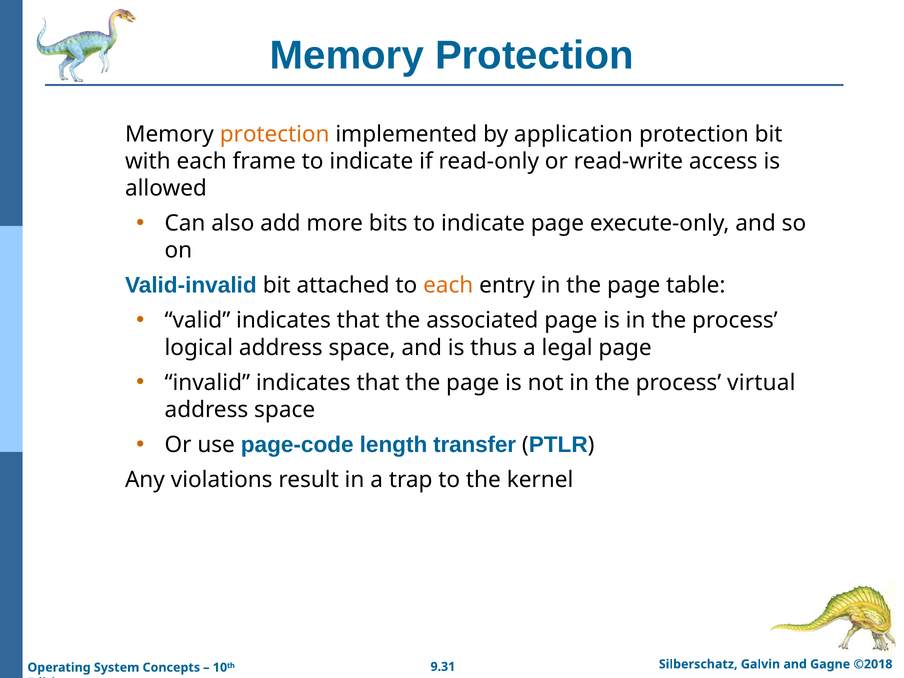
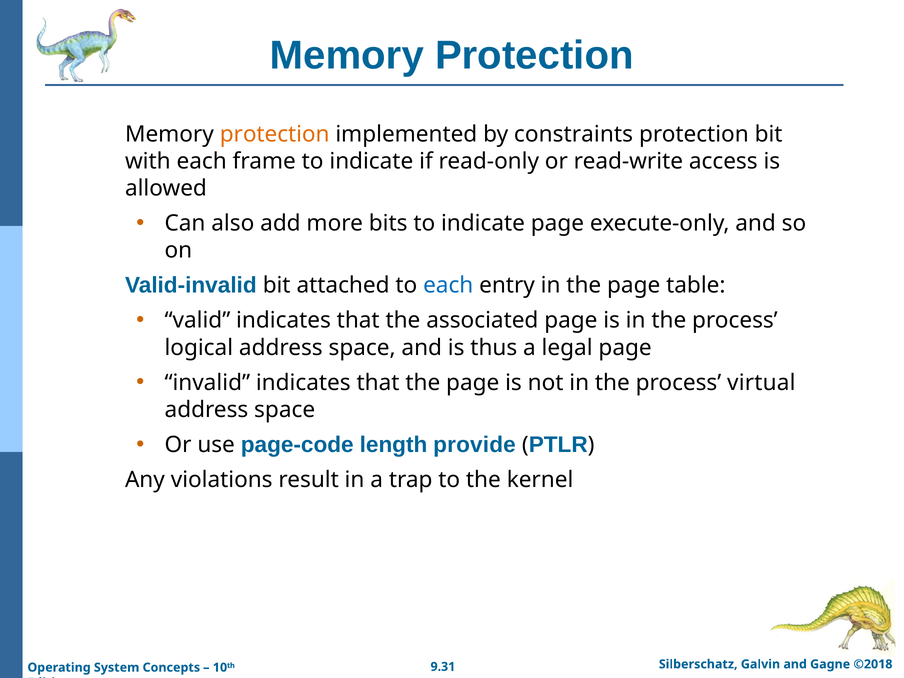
application: application -> constraints
each at (448, 285) colour: orange -> blue
transfer: transfer -> provide
